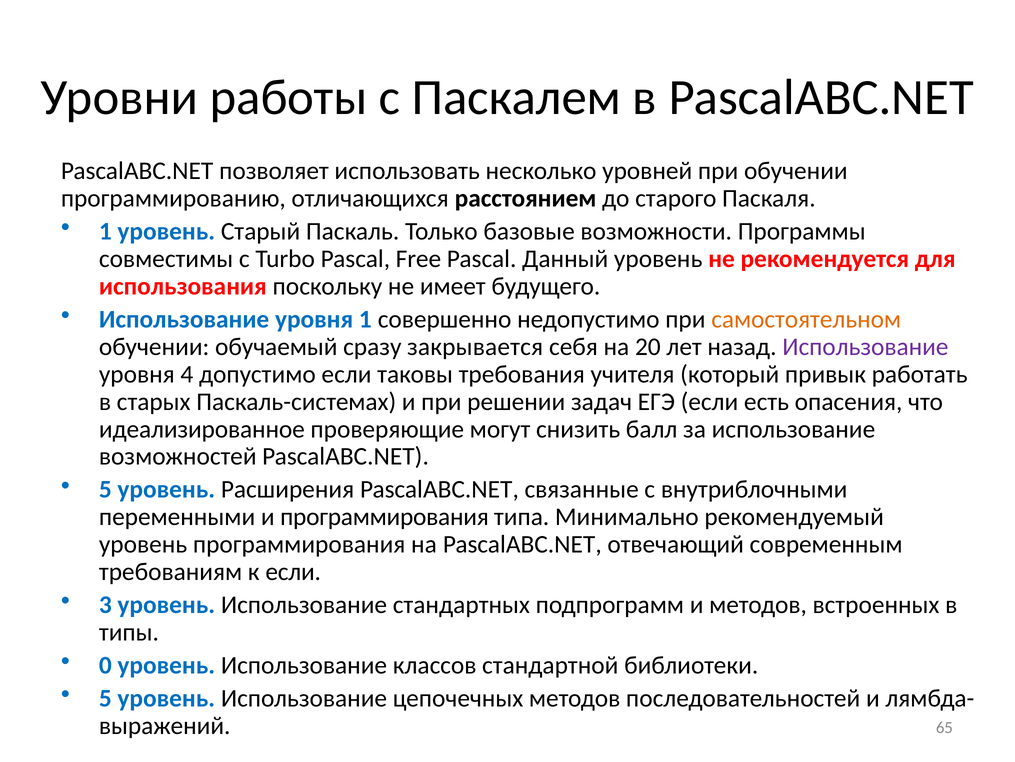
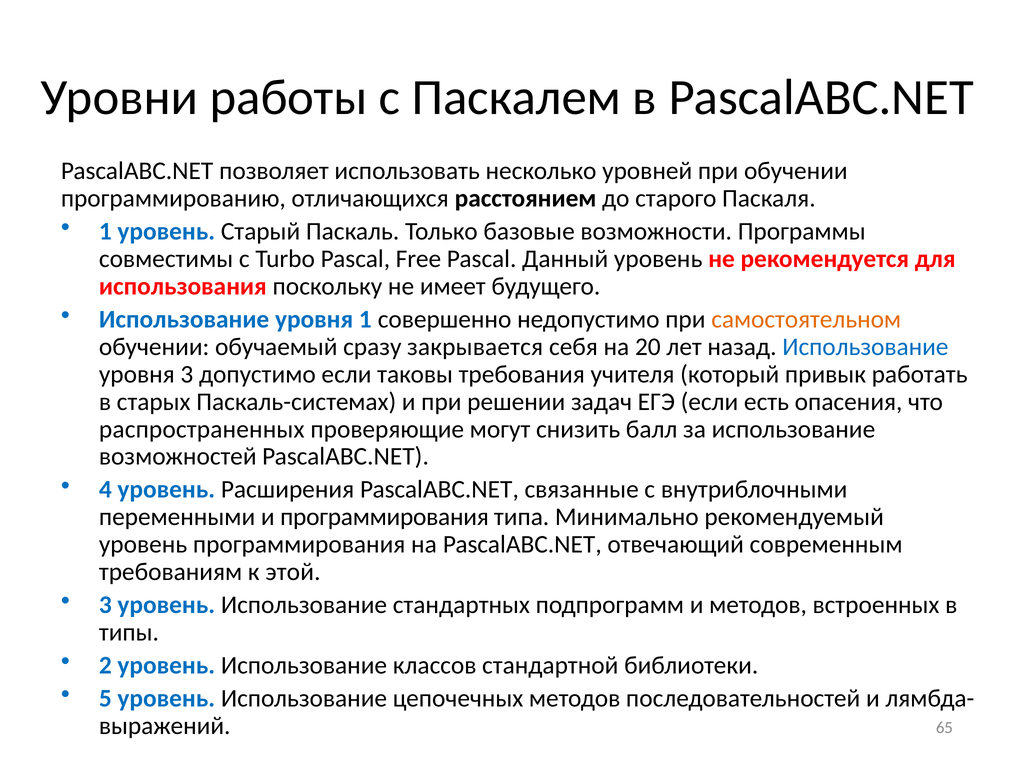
Использование at (865, 346) colour: purple -> blue
уровня 4: 4 -> 3
идеализированное: идеализированное -> распространенных
5 at (105, 489): 5 -> 4
к если: если -> этой
0: 0 -> 2
